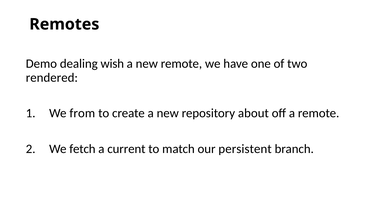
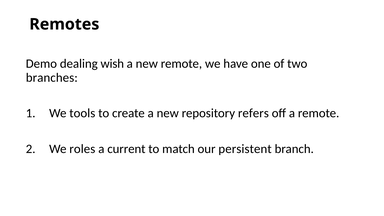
rendered: rendered -> branches
from: from -> tools
about: about -> refers
fetch: fetch -> roles
